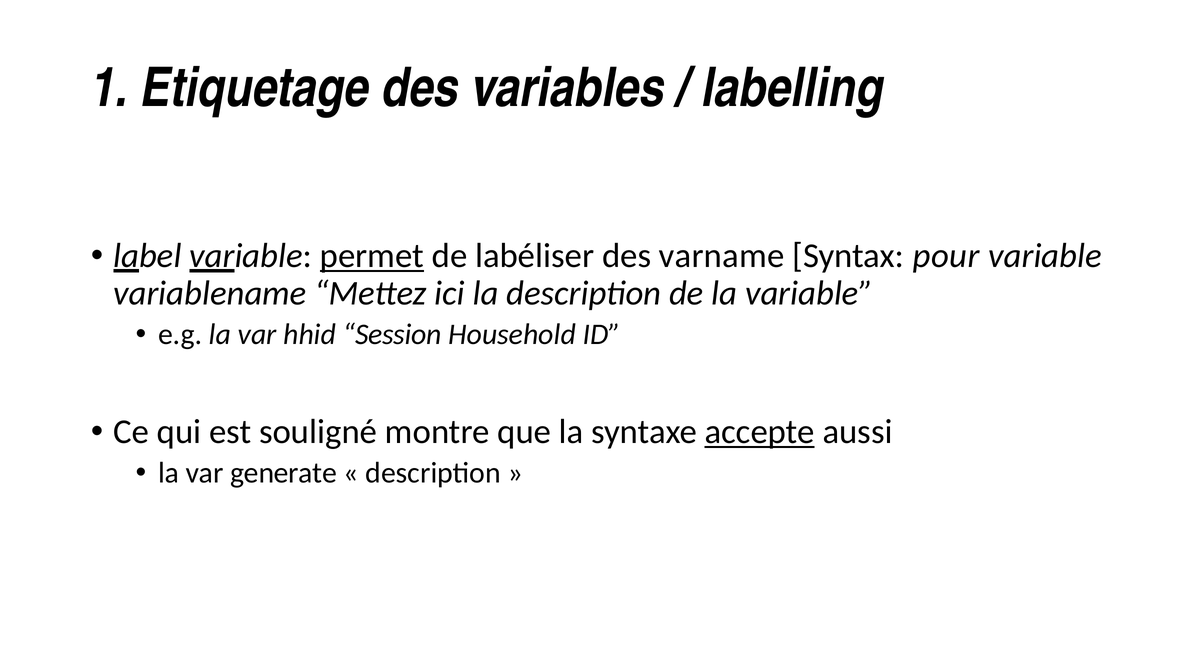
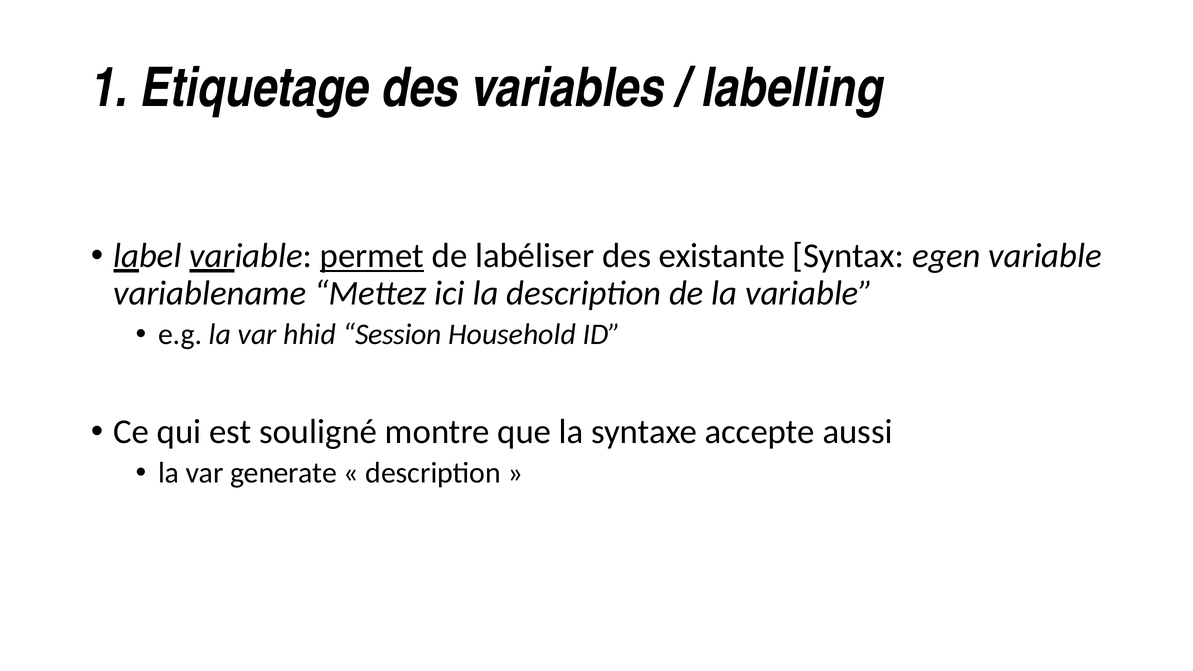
varname: varname -> existante
pour: pour -> egen
accepte underline: present -> none
